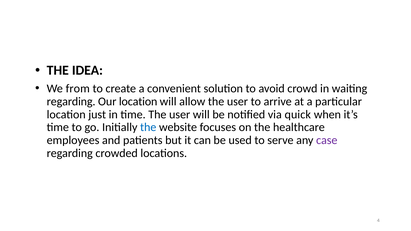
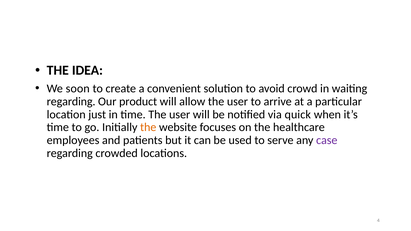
from: from -> soon
Our location: location -> product
the at (148, 127) colour: blue -> orange
